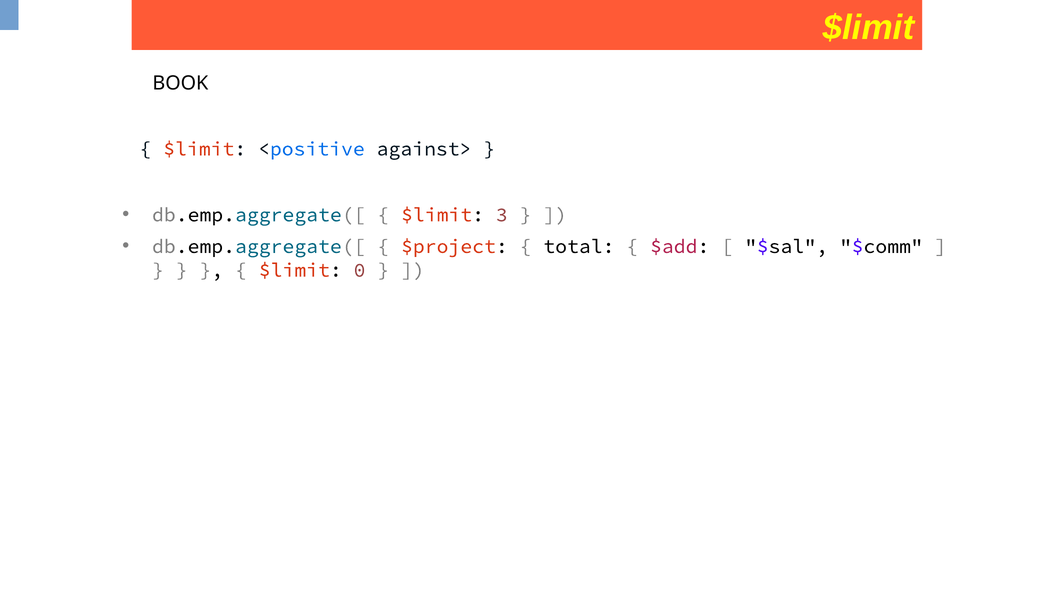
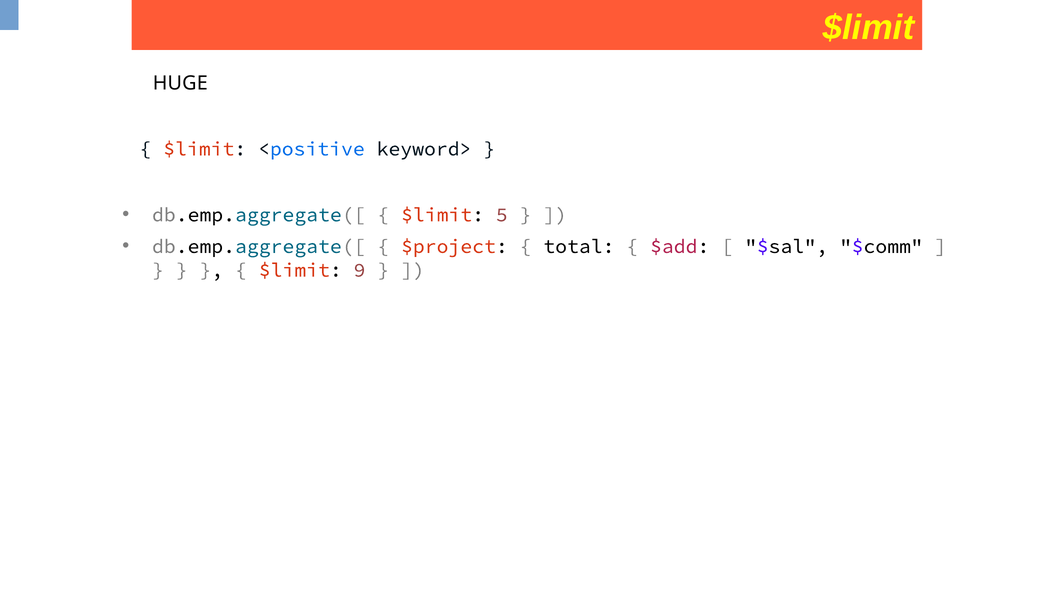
BOOK: BOOK -> HUGE
against>: against> -> keyword>
3: 3 -> 5
0: 0 -> 9
